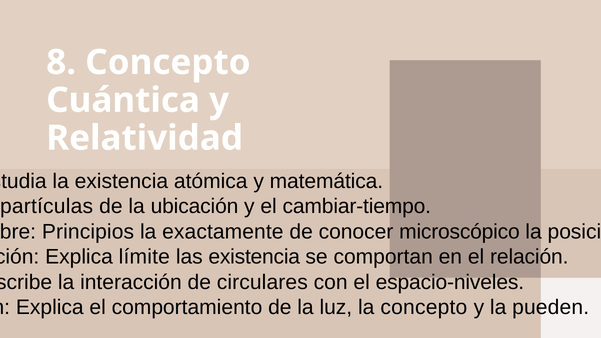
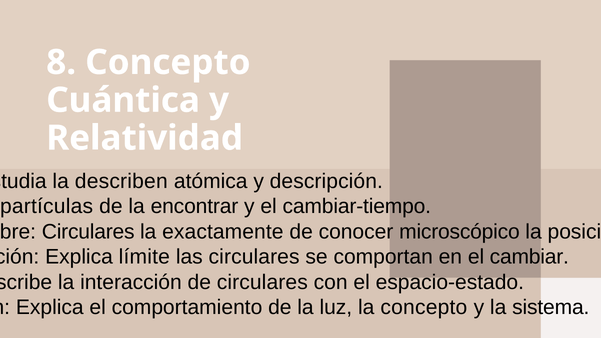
la existencia: existencia -> describen
matemática: matemática -> descripción
ubicación: ubicación -> encontrar
Principios at (88, 232): Principios -> Circulares
las existencia: existencia -> circulares
relación: relación -> cambiar
espacio-niveles: espacio-niveles -> espacio-estado
pueden: pueden -> sistema
